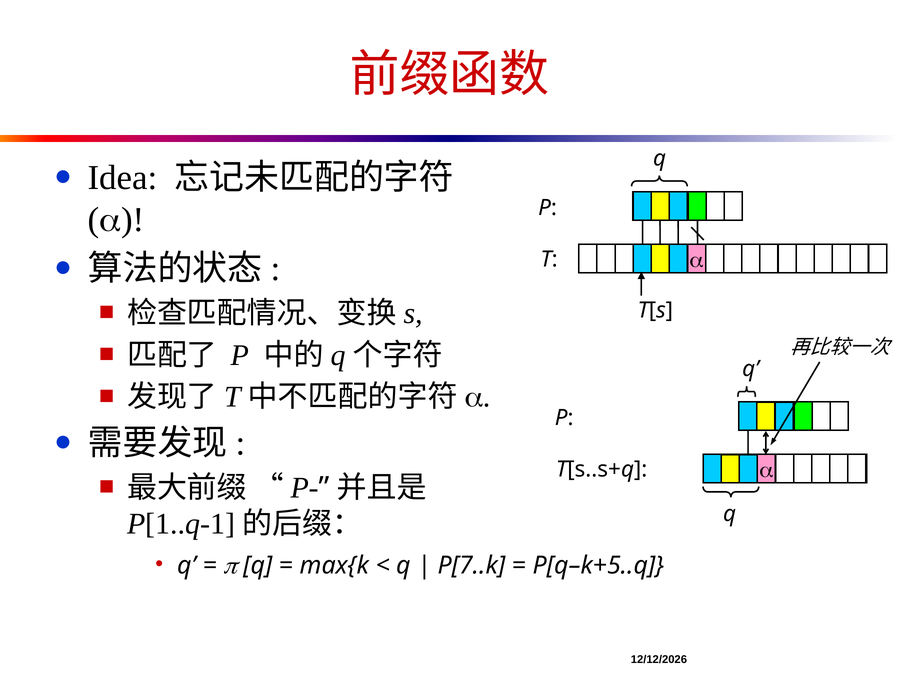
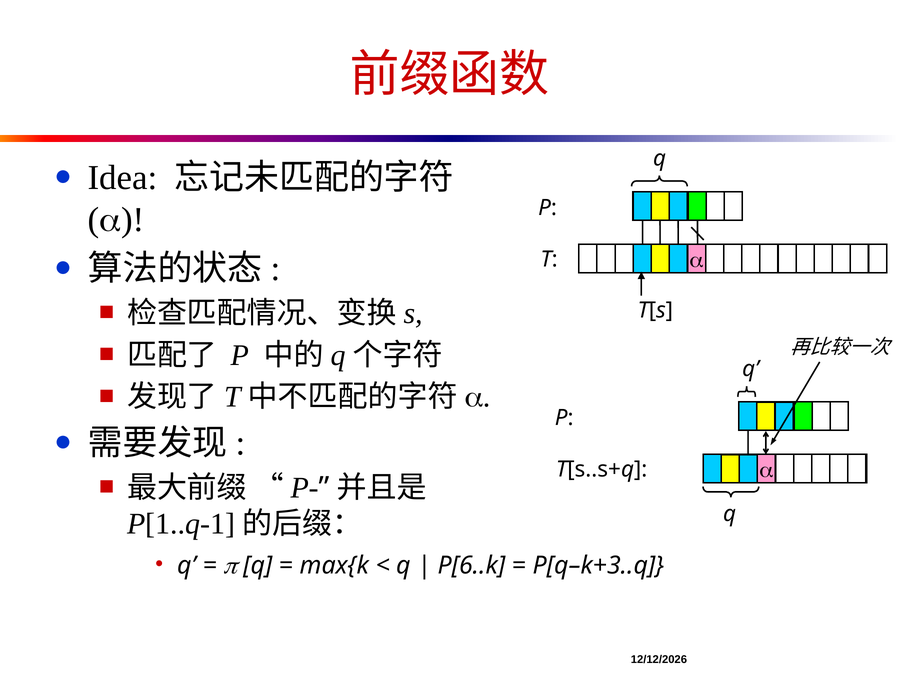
P[7..k: P[7..k -> P[6..k
P[q–k+5..q: P[q–k+5..q -> P[q–k+3..q
